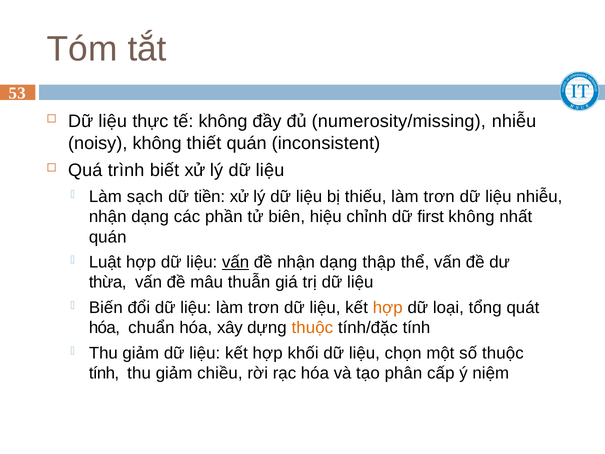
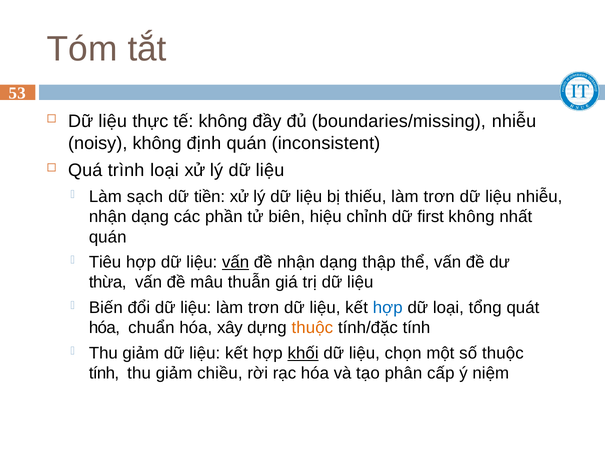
numerosity/missing: numerosity/missing -> boundaries/missing
thiết: thiết -> định
trình biết: biết -> loại
Luật: Luật -> Tiêu
hợp at (388, 308) colour: orange -> blue
khối underline: none -> present
